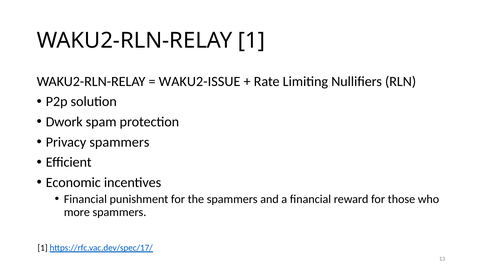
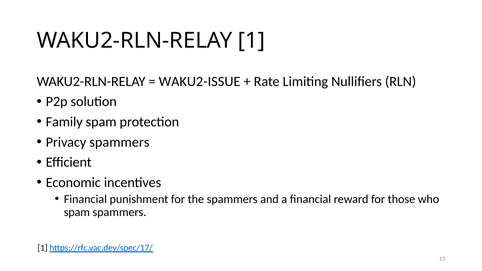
Dwork: Dwork -> Family
more at (77, 212): more -> spam
